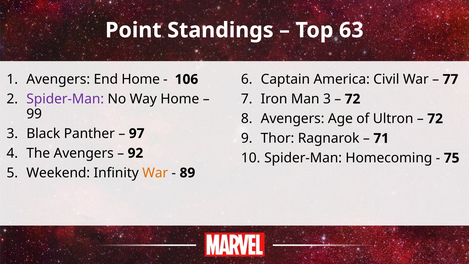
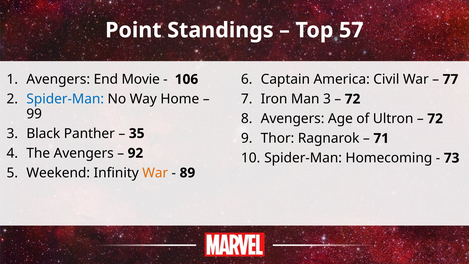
63: 63 -> 57
End Home: Home -> Movie
Spider-Man at (65, 99) colour: purple -> blue
97: 97 -> 35
75: 75 -> 73
